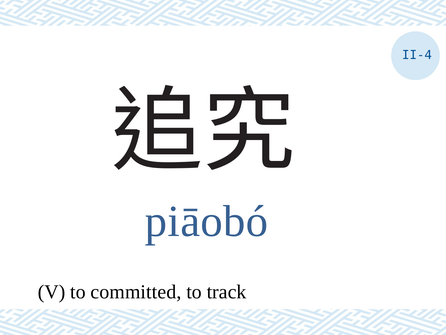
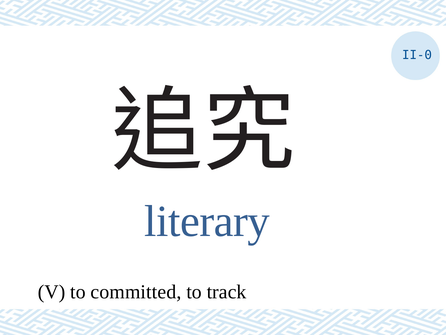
II-4: II-4 -> II-0
piāobó: piāobó -> literary
